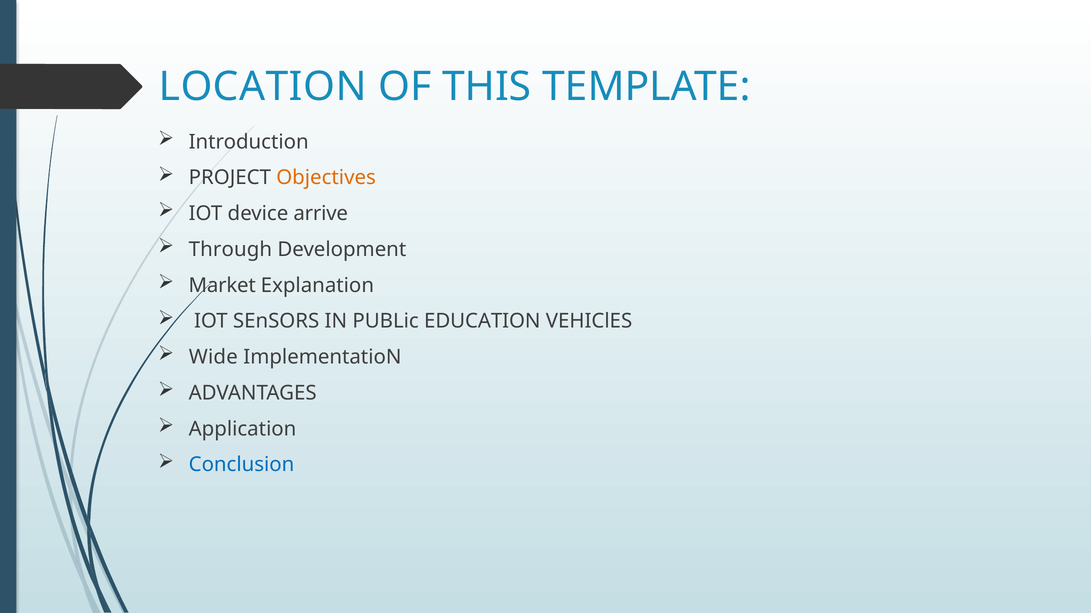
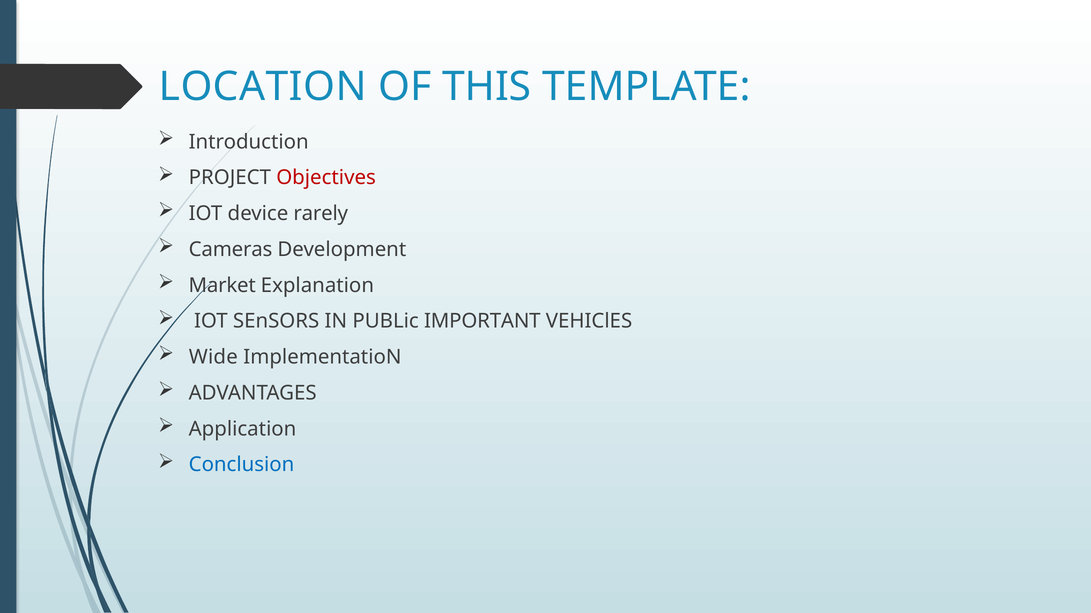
Objectives colour: orange -> red
arrive: arrive -> rarely
Through: Through -> Cameras
EDUCATION: EDUCATION -> IMPORTANT
